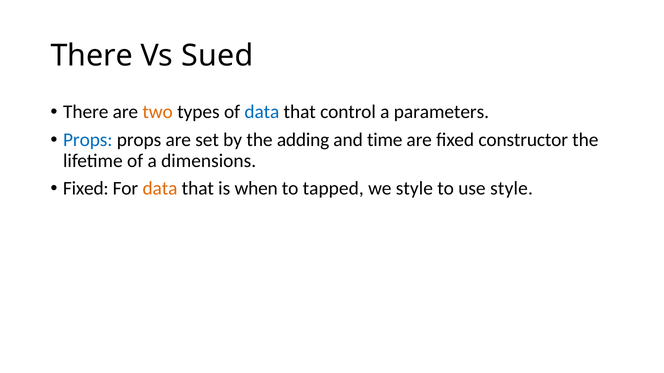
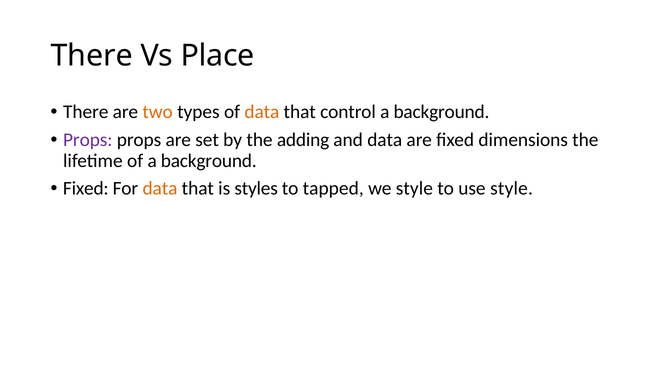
Sued: Sued -> Place
data at (262, 112) colour: blue -> orange
control a parameters: parameters -> background
Props at (88, 140) colour: blue -> purple
and time: time -> data
constructor: constructor -> dimensions
of a dimensions: dimensions -> background
when: when -> styles
